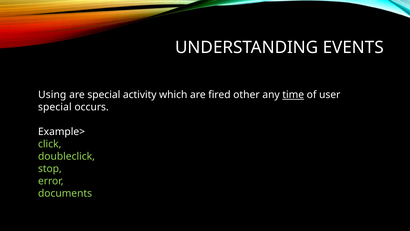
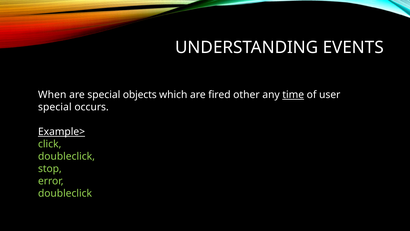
Using: Using -> When
activity: activity -> objects
Example> underline: none -> present
documents at (65, 193): documents -> doubleclick
